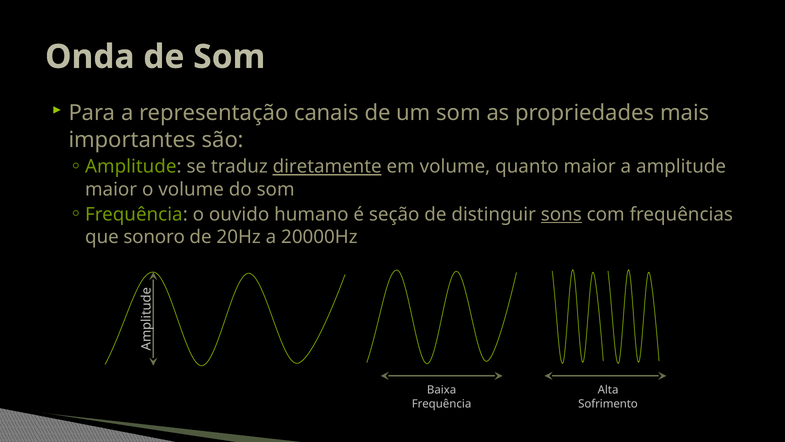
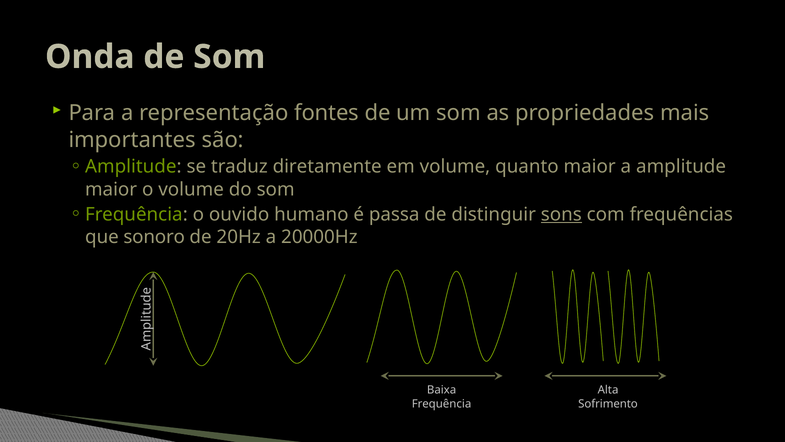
canais: canais -> fontes
diretamente underline: present -> none
seção: seção -> passa
